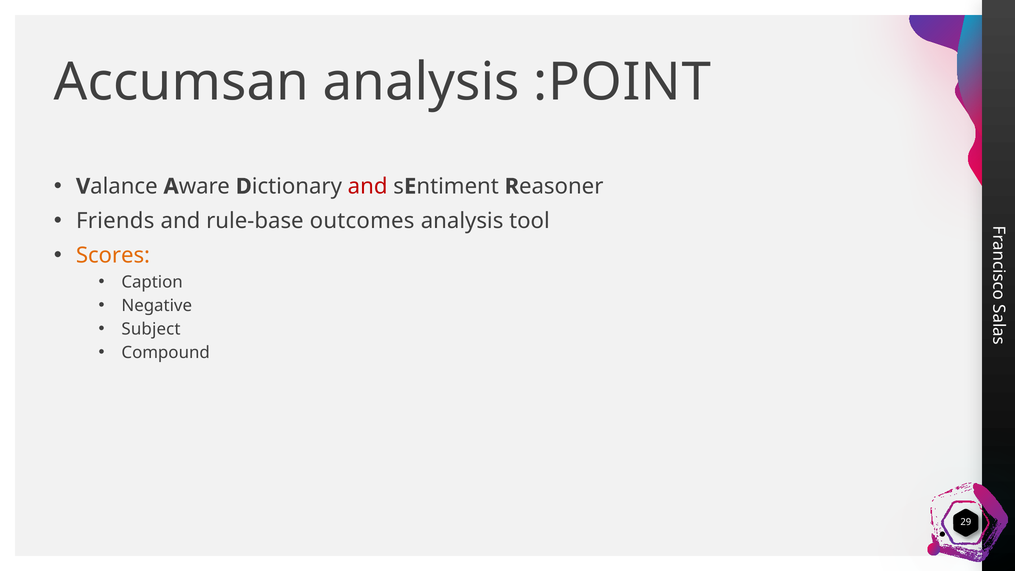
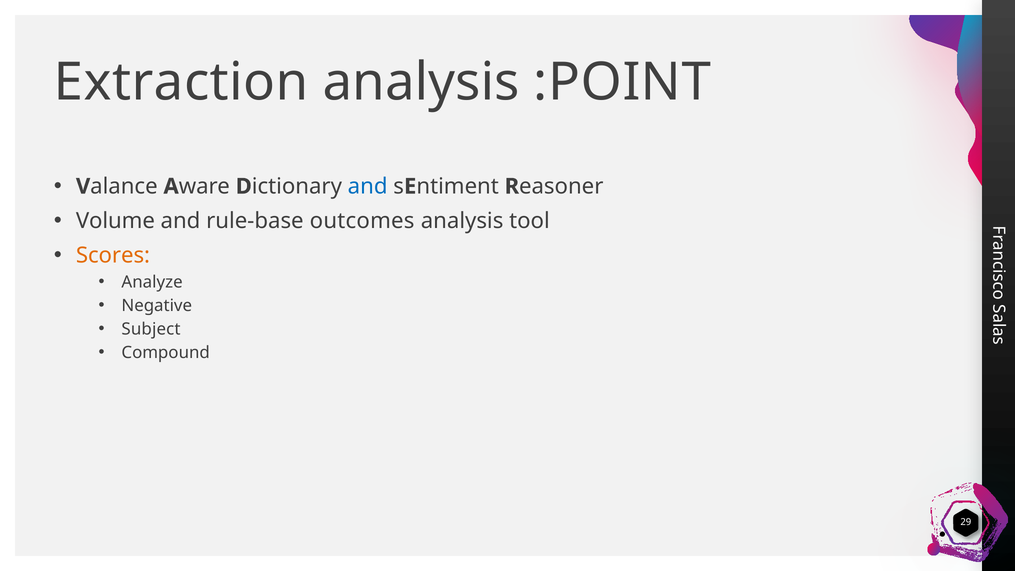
Accumsan: Accumsan -> Extraction
and at (368, 186) colour: red -> blue
Friends: Friends -> Volume
Caption: Caption -> Analyze
